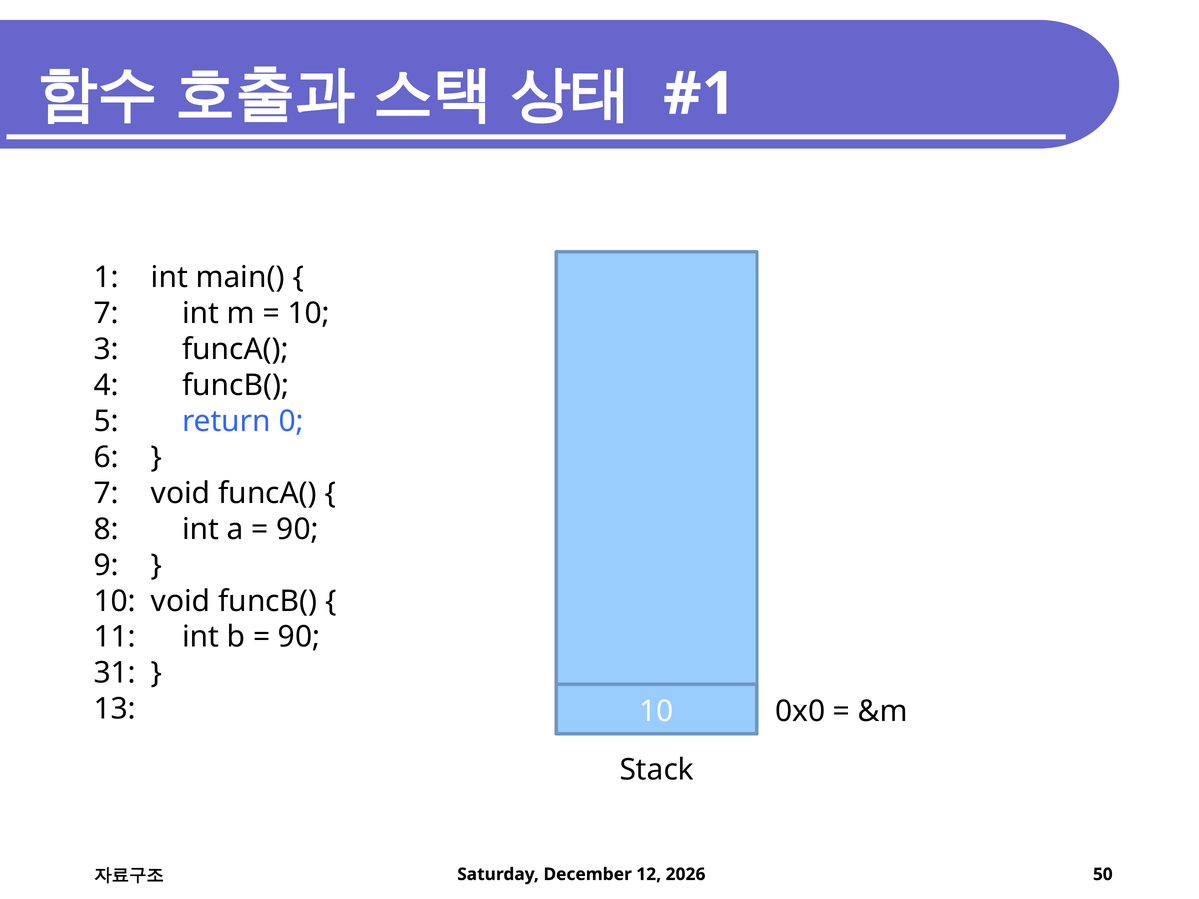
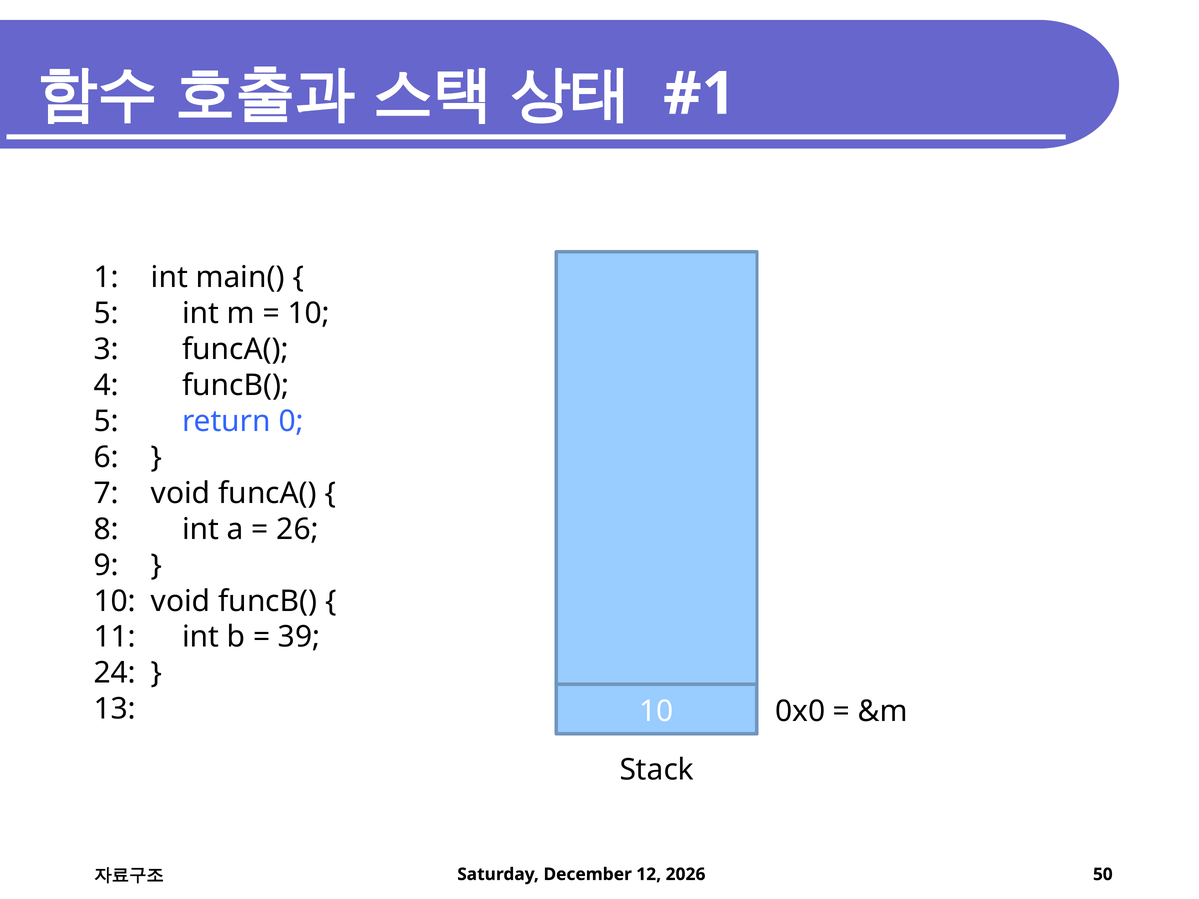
7 at (106, 314): 7 -> 5
90 at (298, 529): 90 -> 26
90 at (299, 637): 90 -> 39
31: 31 -> 24
